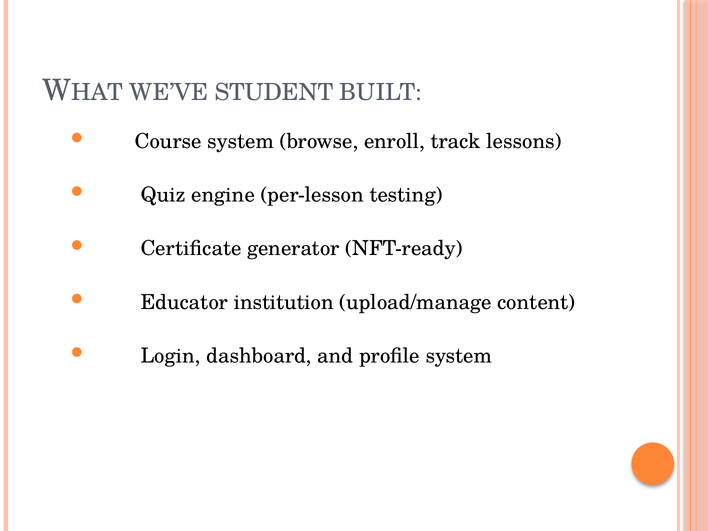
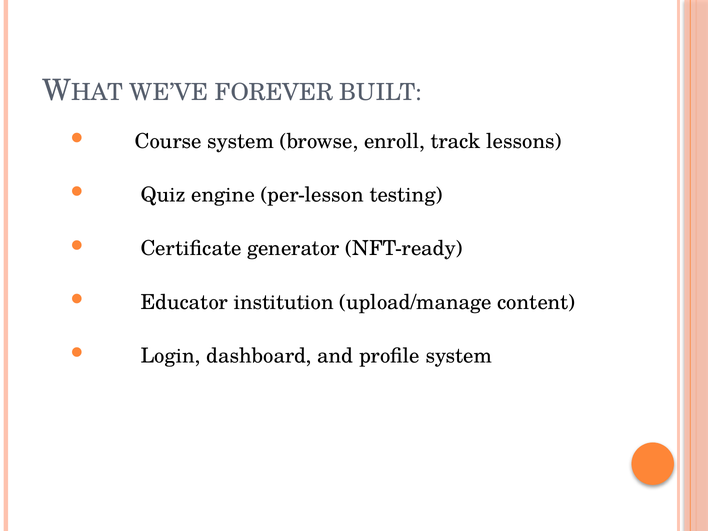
STUDENT: STUDENT -> FOREVER
